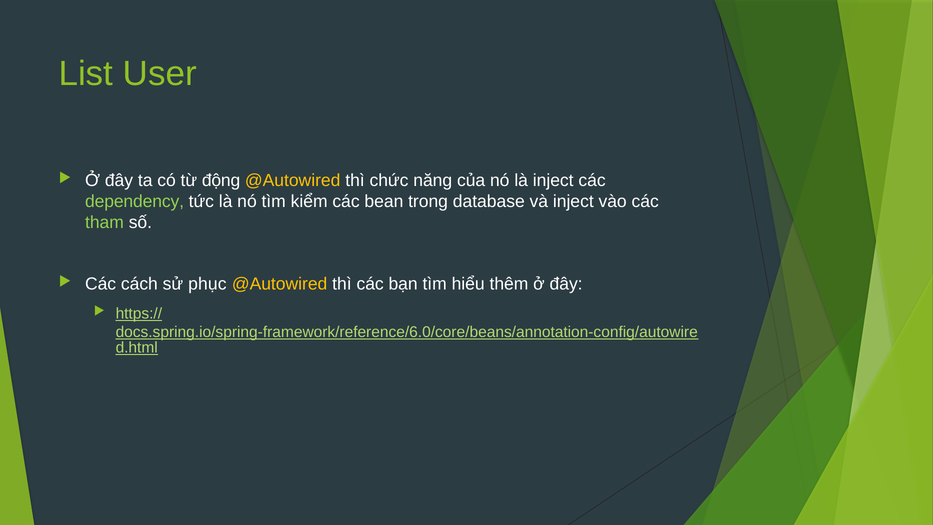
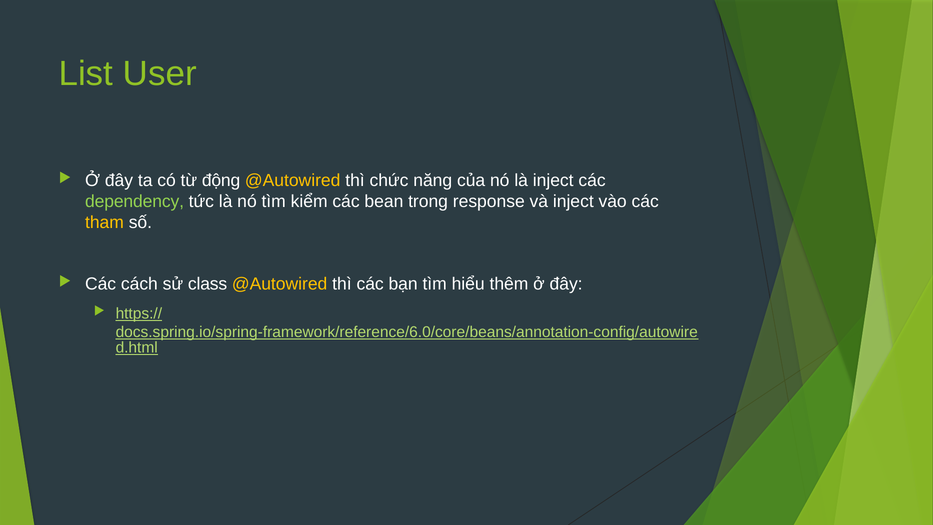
database: database -> response
tham colour: light green -> yellow
phục: phục -> class
